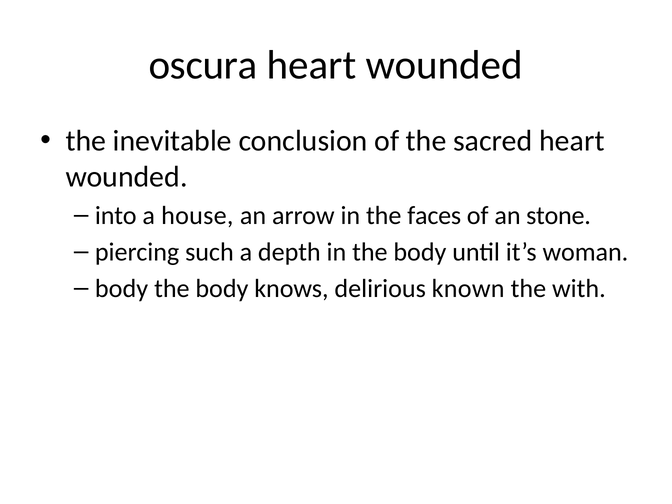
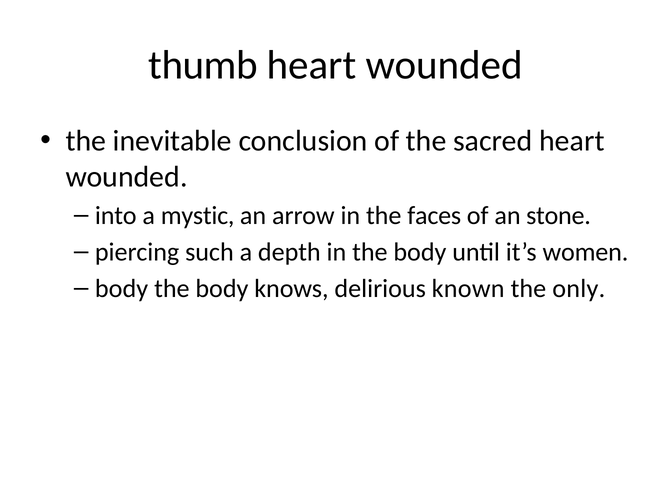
oscura: oscura -> thumb
house: house -> mystic
woman: woman -> women
with: with -> only
